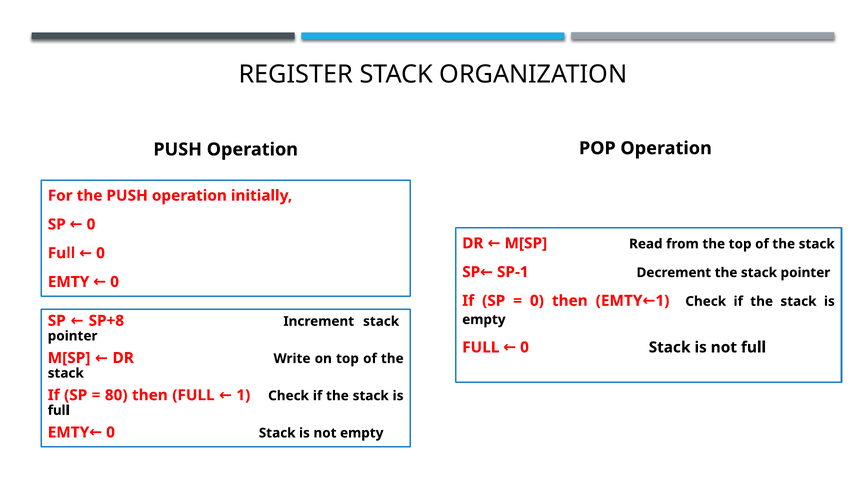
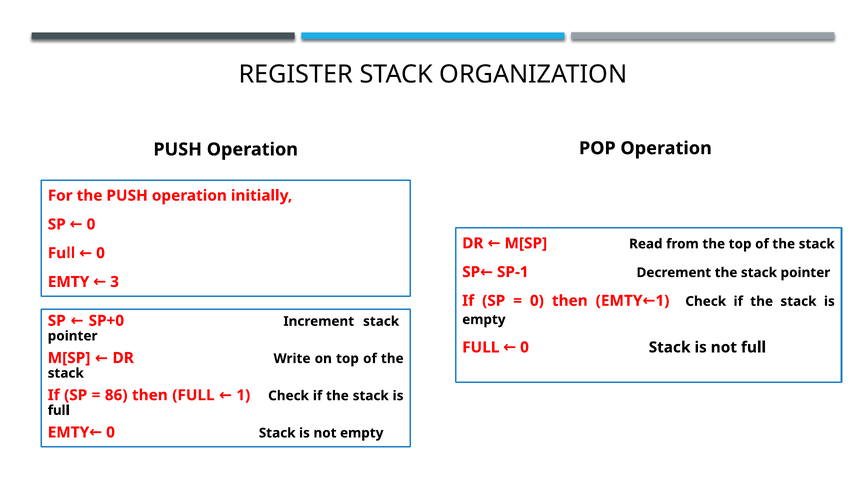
0 at (115, 282): 0 -> 3
SP+8: SP+8 -> SP+0
80: 80 -> 86
